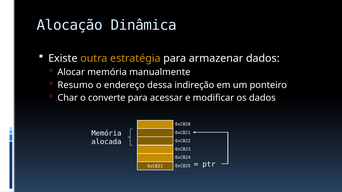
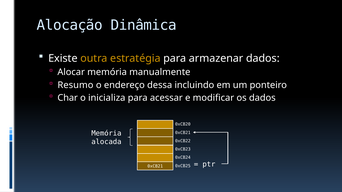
indireção: indireção -> incluindo
converte: converte -> inicializa
